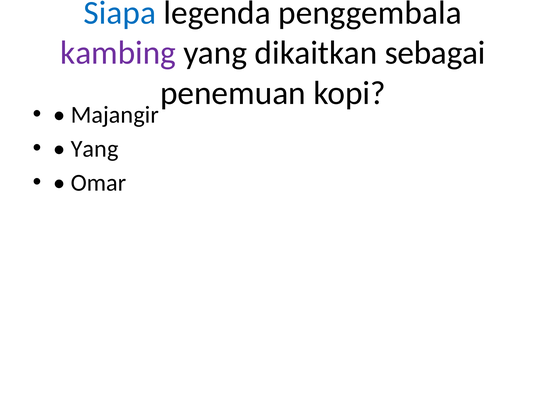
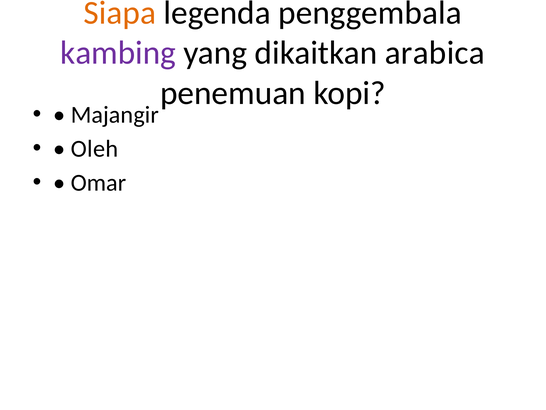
Siapa colour: blue -> orange
sebagai: sebagai -> arabica
Yang at (95, 149): Yang -> Oleh
